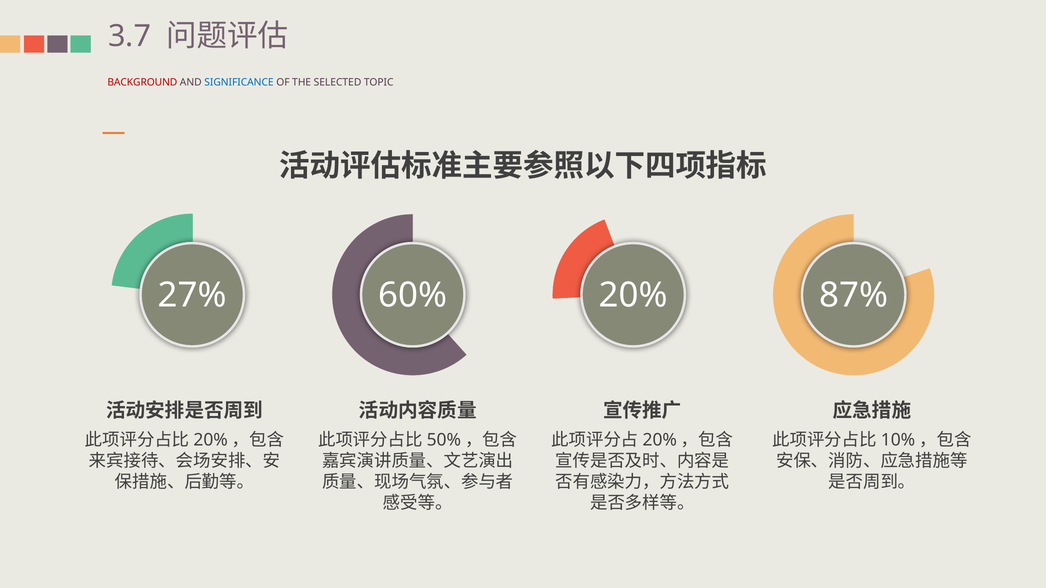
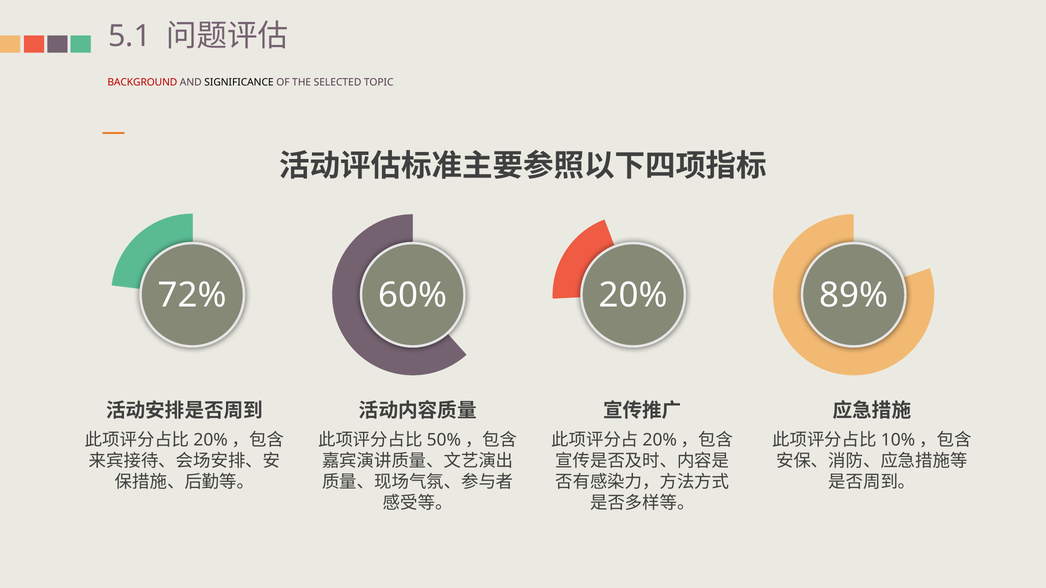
3.7: 3.7 -> 5.1
SIGNIFICANCE colour: blue -> black
27%: 27% -> 72%
87%: 87% -> 89%
